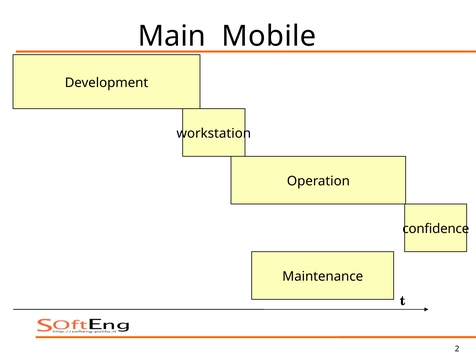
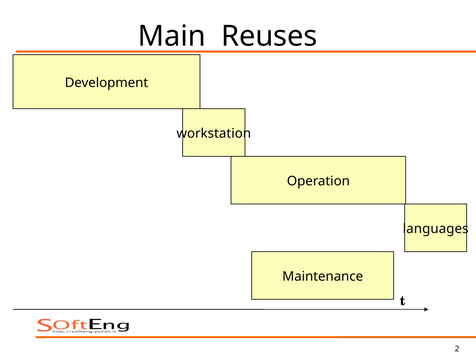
Mobile: Mobile -> Reuses
confidence: confidence -> languages
